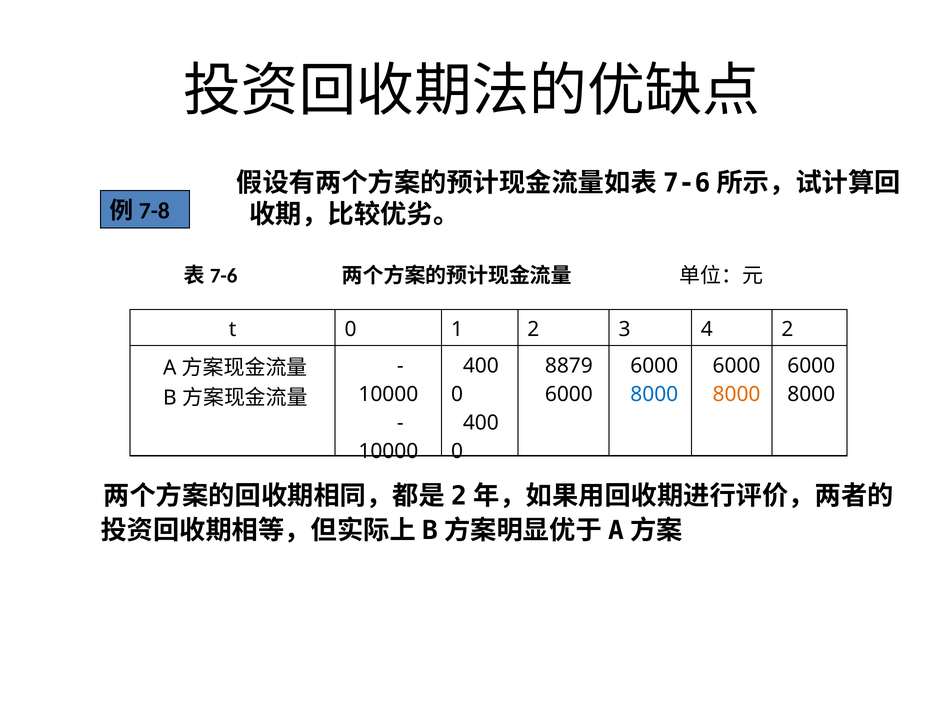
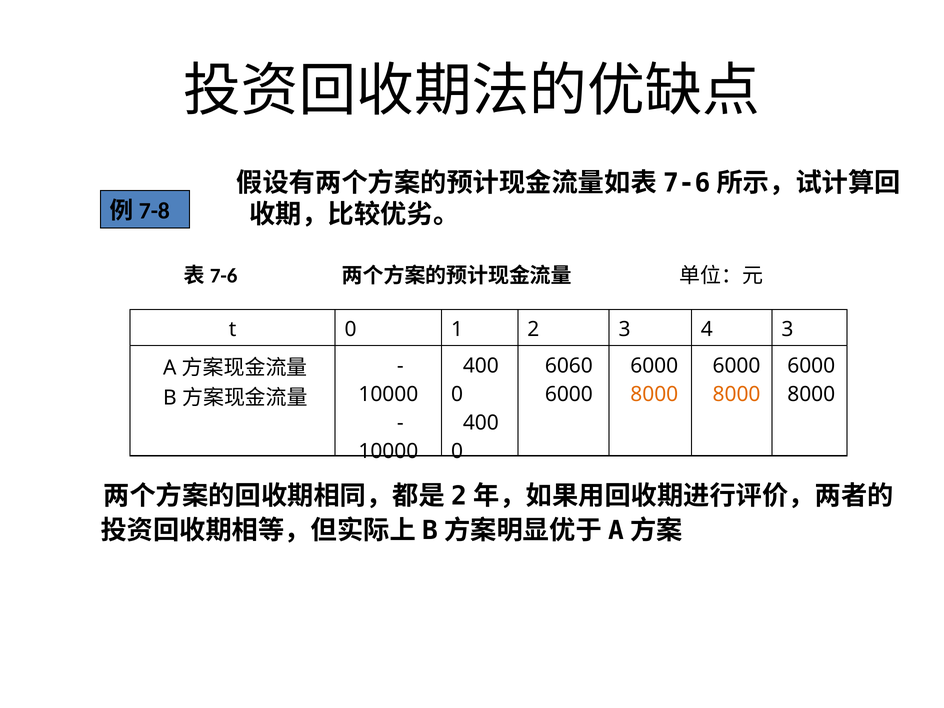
4 2: 2 -> 3
8879: 8879 -> 6060
8000 at (654, 394) colour: blue -> orange
